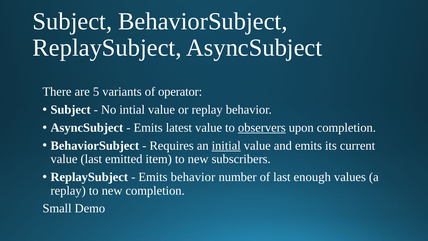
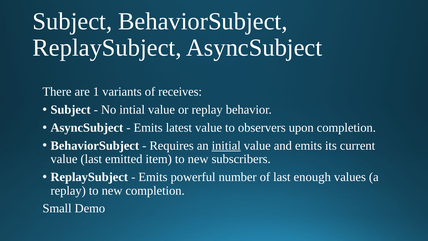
5: 5 -> 1
operator: operator -> receives
observers underline: present -> none
Emits behavior: behavior -> powerful
